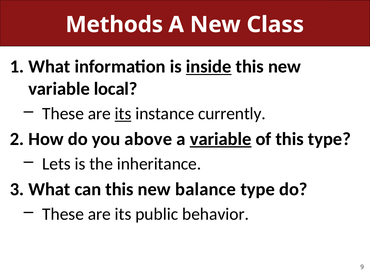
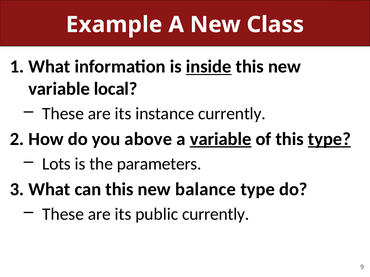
Methods: Methods -> Example
its at (123, 114) underline: present -> none
type at (329, 139) underline: none -> present
Lets: Lets -> Lots
inheritance: inheritance -> parameters
public behavior: behavior -> currently
